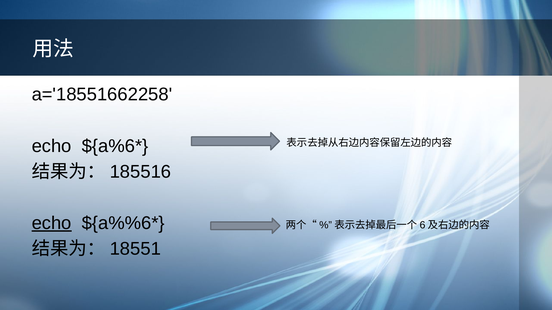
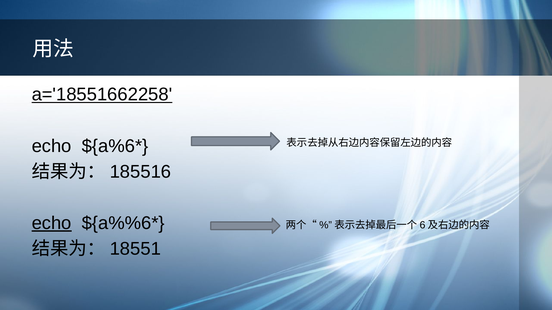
a='18551662258 underline: none -> present
